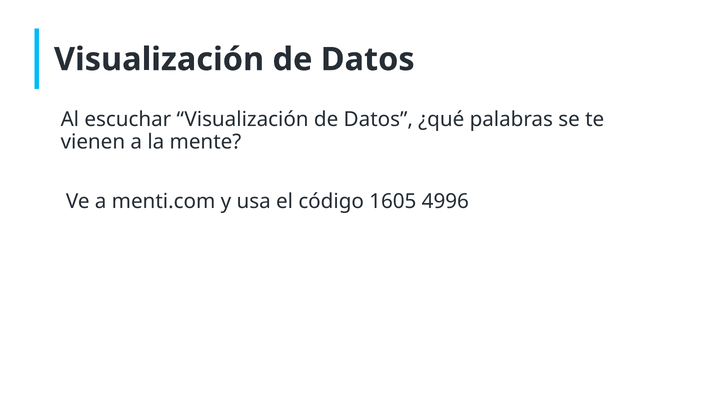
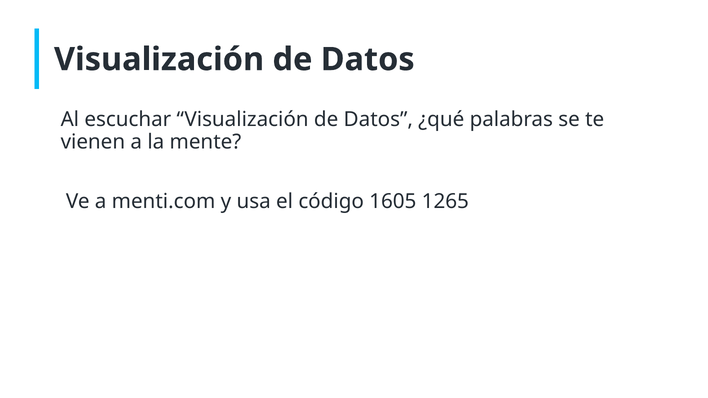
4996: 4996 -> 1265
